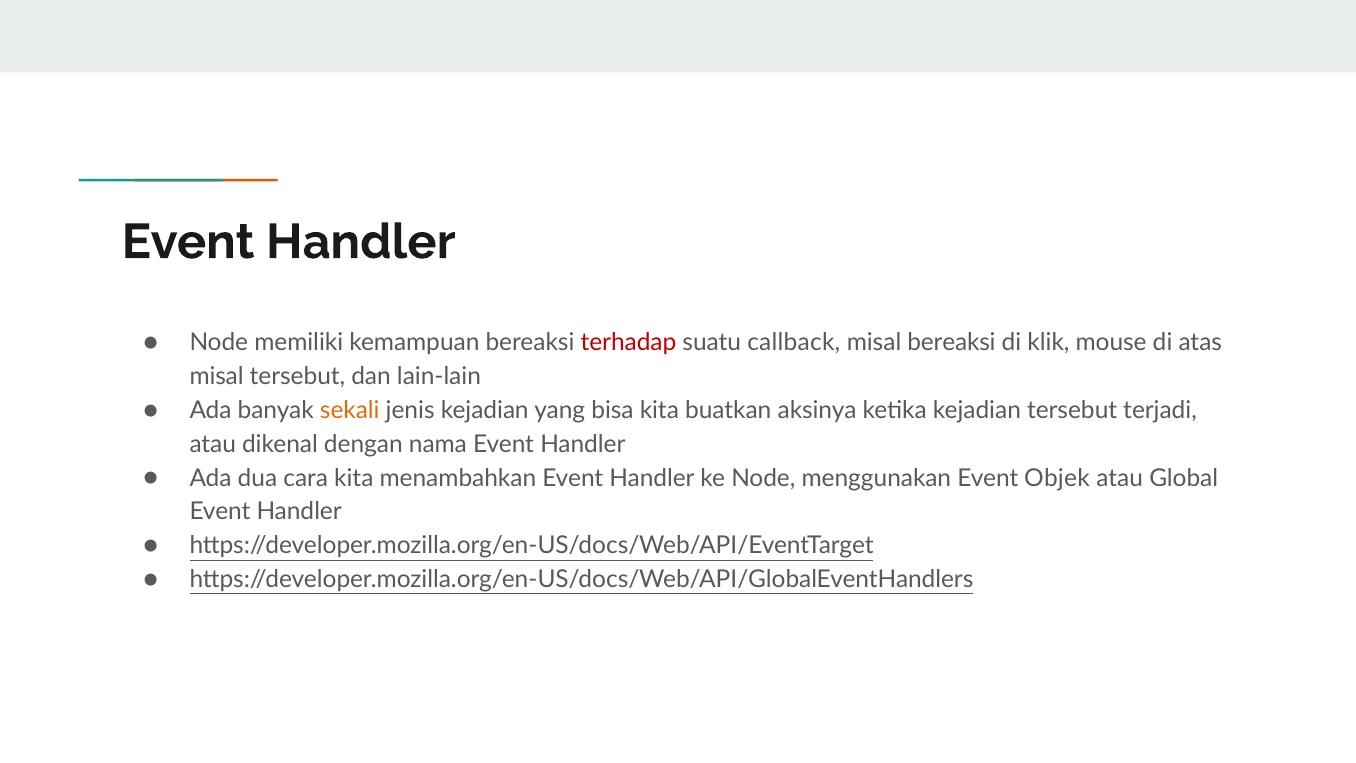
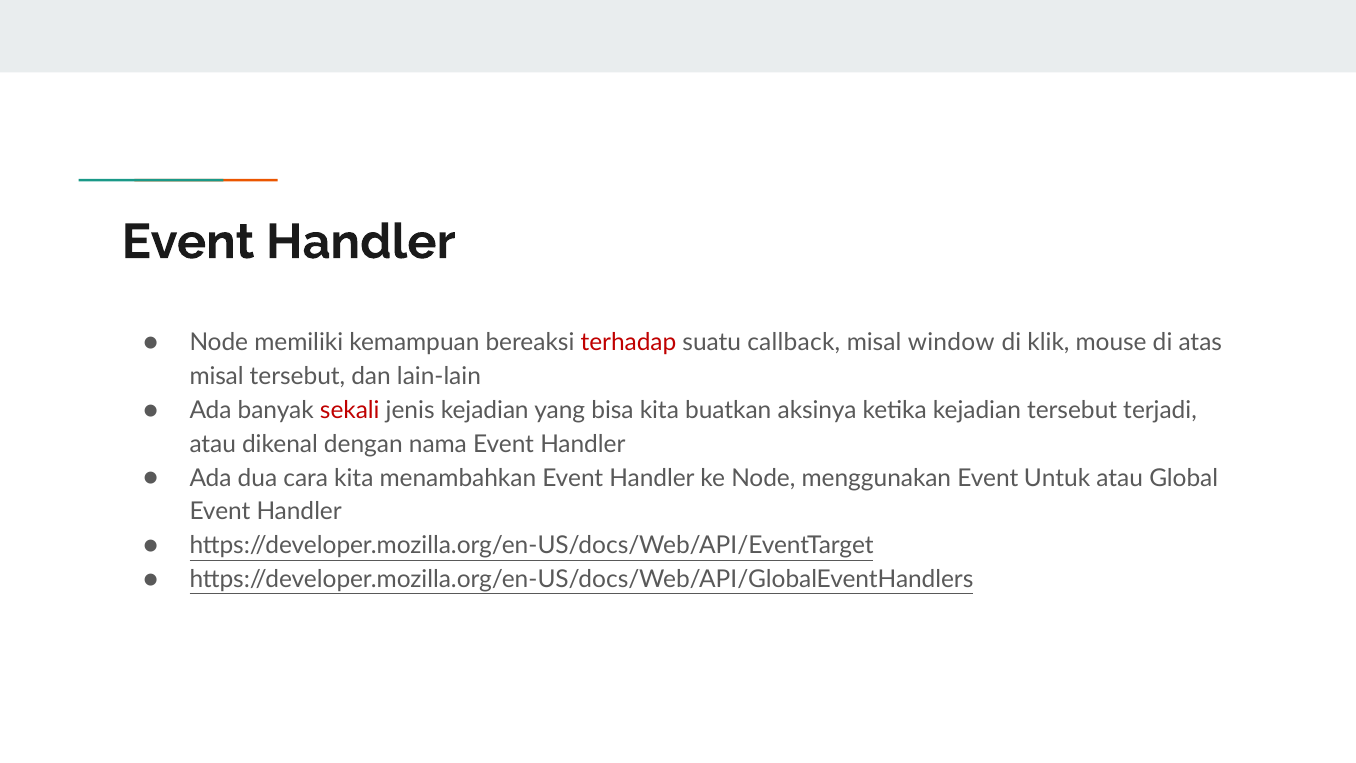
misal bereaksi: bereaksi -> window
sekali colour: orange -> red
Objek: Objek -> Untuk
